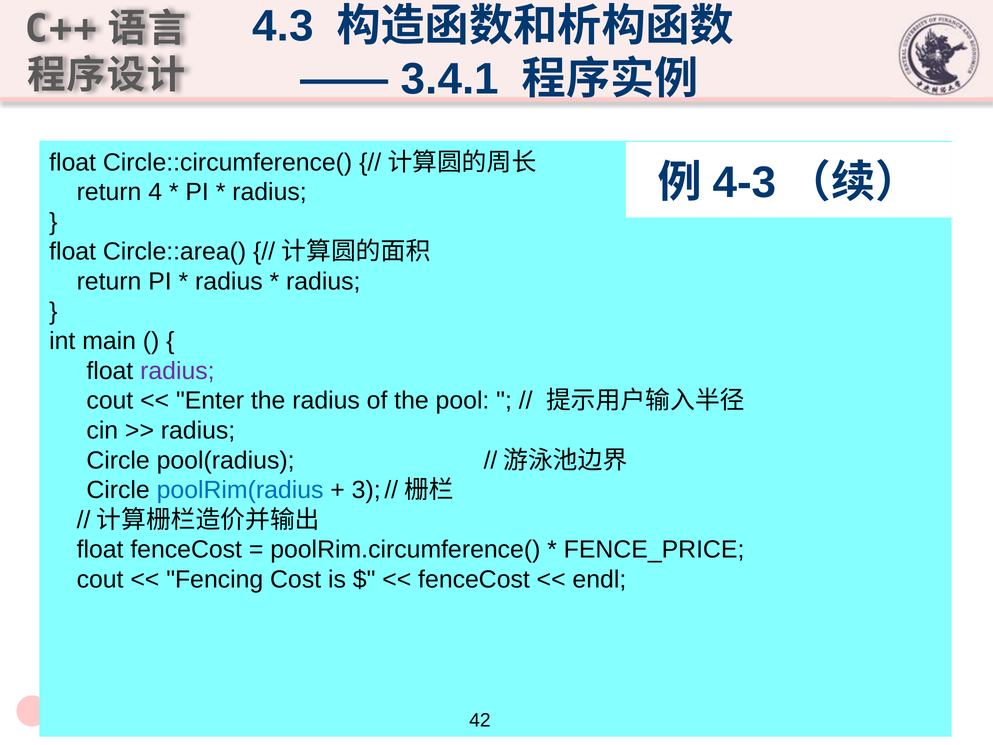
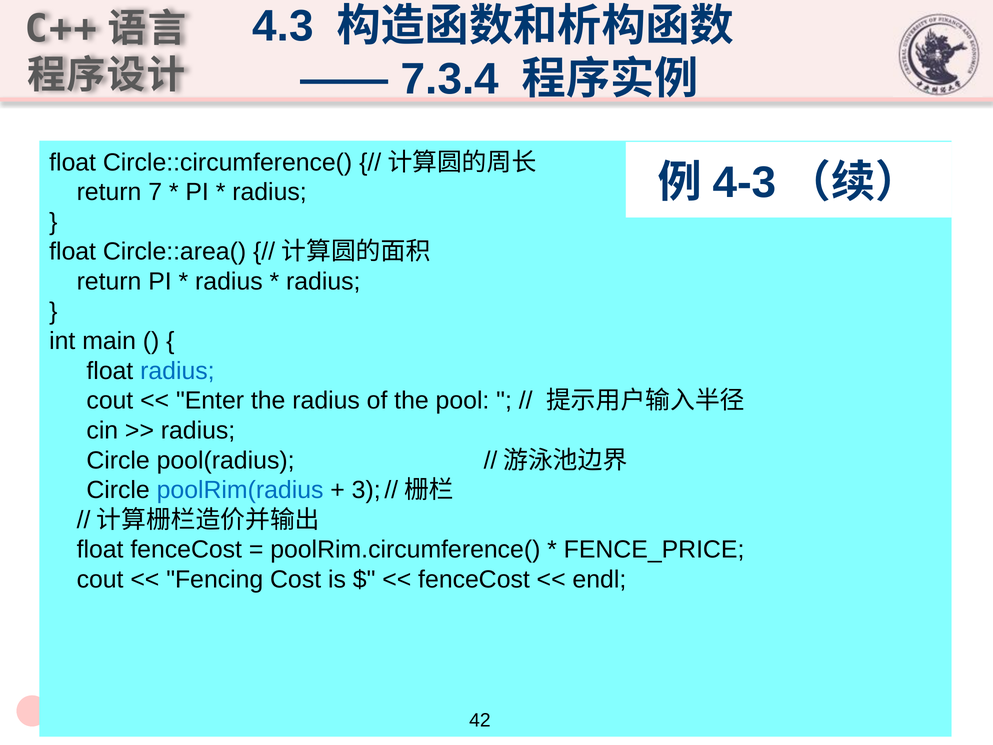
3.4.1: 3.4.1 -> 7.3.4
4: 4 -> 7
radius at (177, 371) colour: purple -> blue
